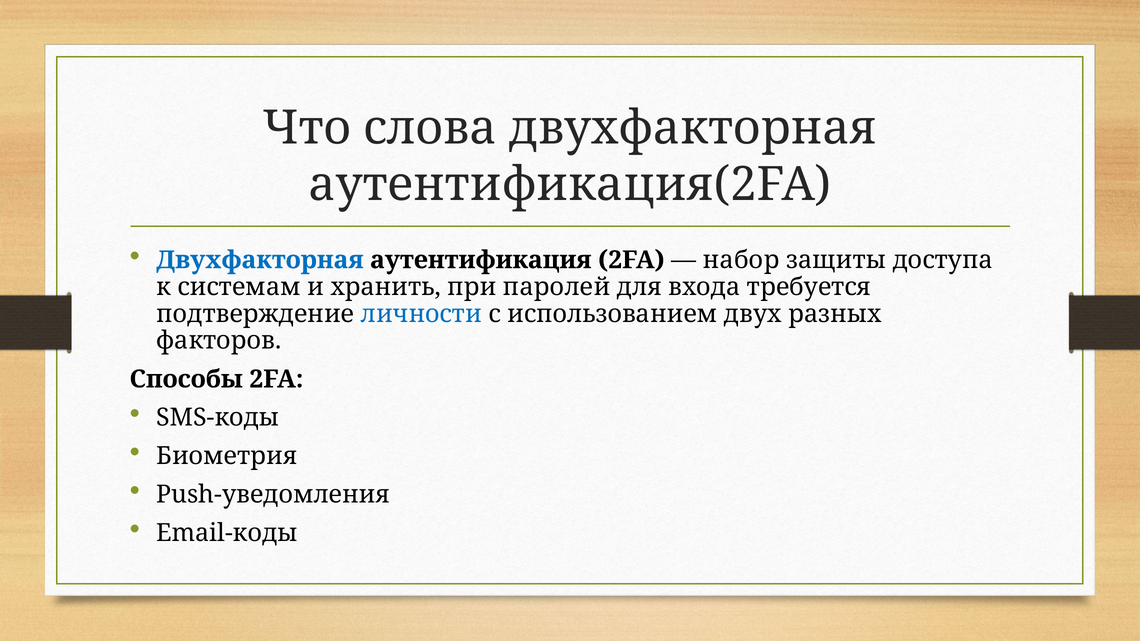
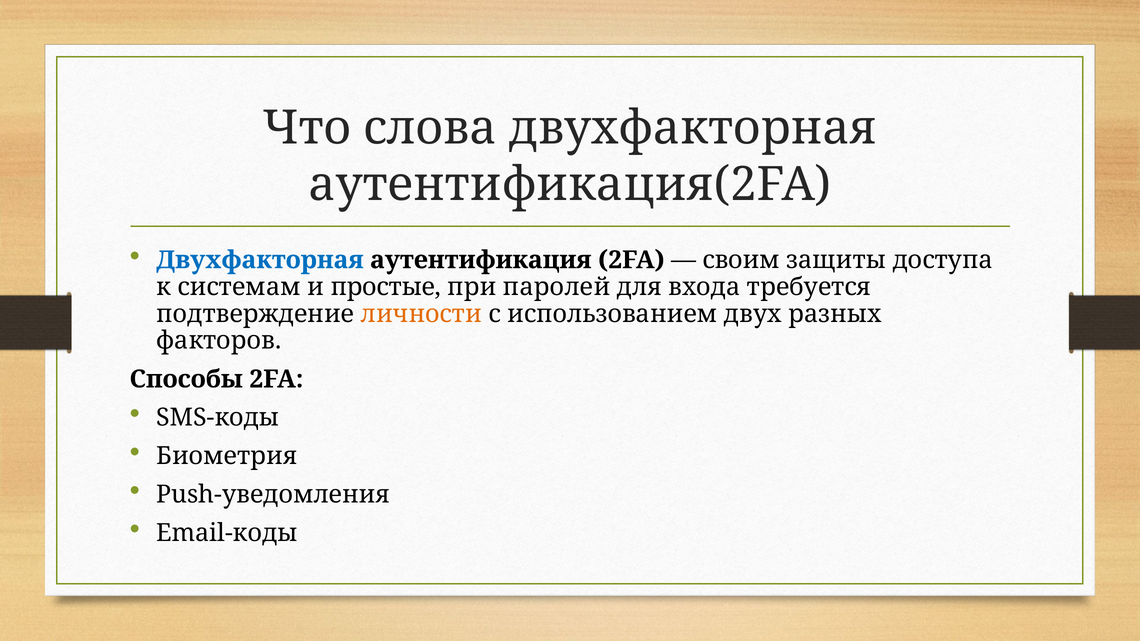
набор: набор -> своим
хранить: хранить -> простые
личности colour: blue -> orange
